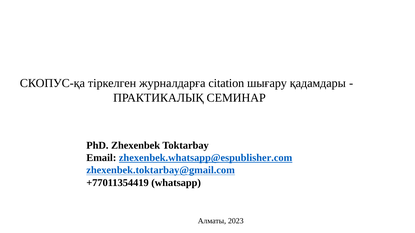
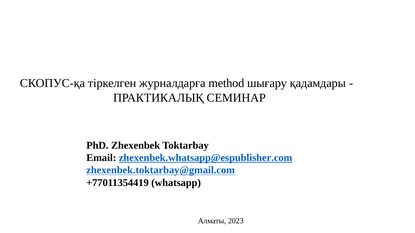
citation: citation -> method
